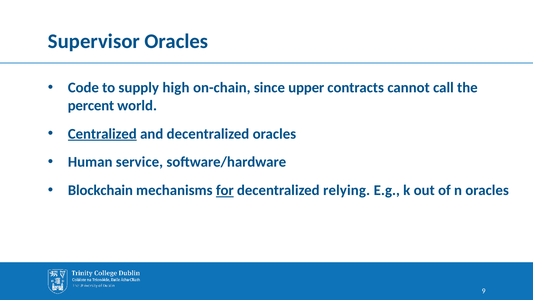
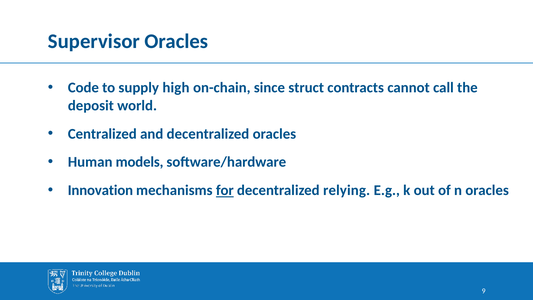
upper: upper -> struct
percent: percent -> deposit
Centralized underline: present -> none
service: service -> models
Blockchain: Blockchain -> Innovation
